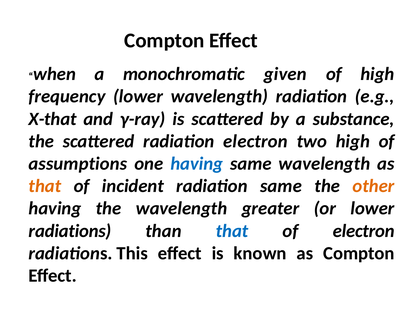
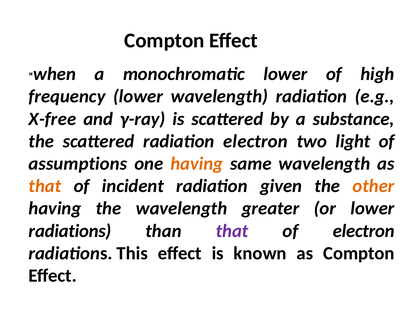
monochromatic given: given -> lower
X-that: X-that -> X-free
two high: high -> light
having at (197, 164) colour: blue -> orange
radiation same: same -> given
that at (232, 231) colour: blue -> purple
